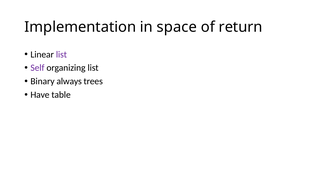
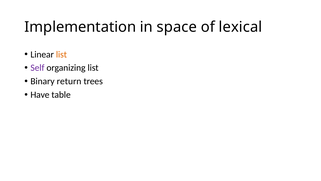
return: return -> lexical
list at (61, 54) colour: purple -> orange
always: always -> return
